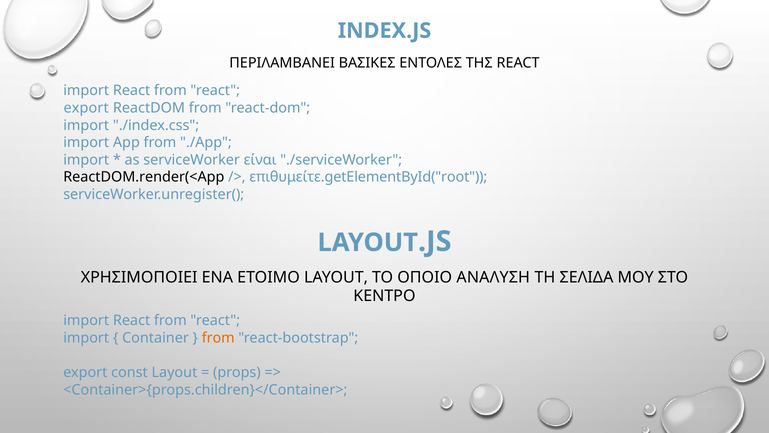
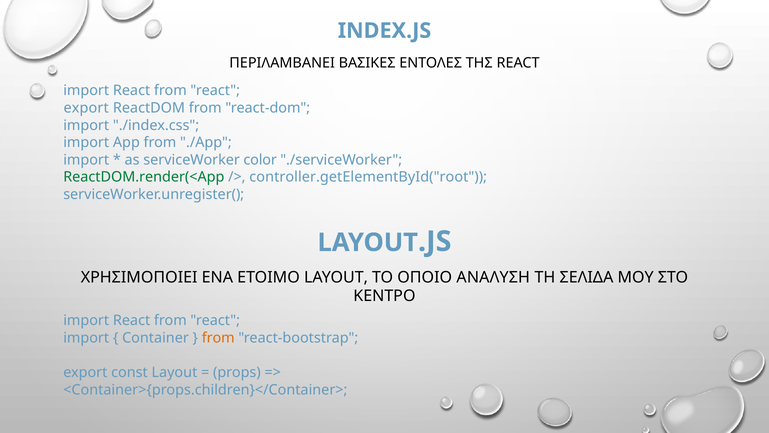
είναι: είναι -> color
ReactDOM.render(<App colour: black -> green
επιθυμείτε.getElementById("root: επιθυμείτε.getElementById("root -> controller.getElementById("root
